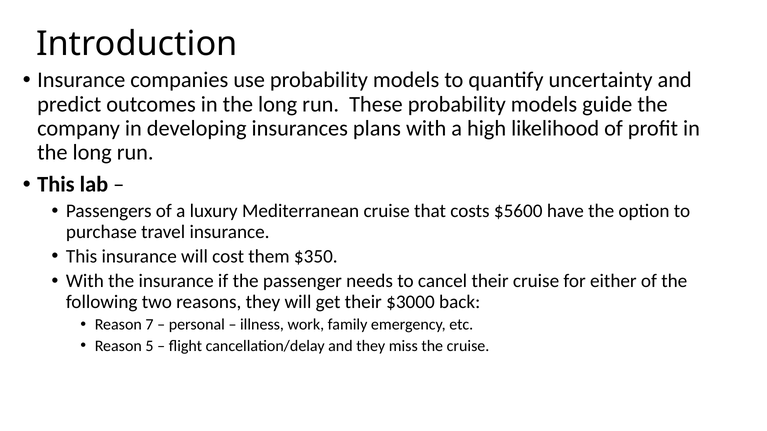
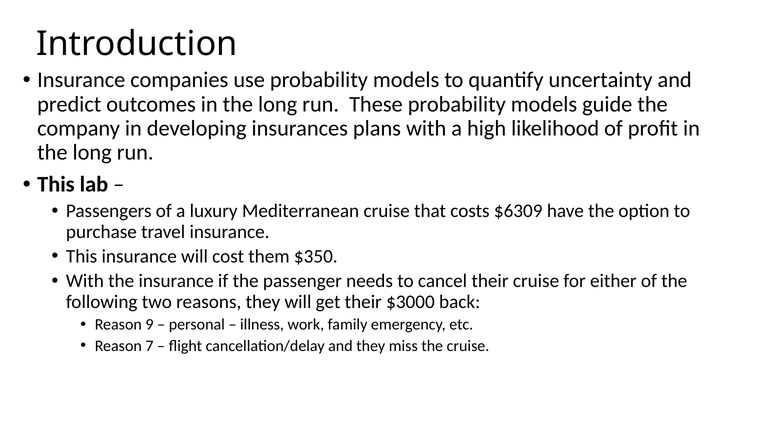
$5600: $5600 -> $6309
7: 7 -> 9
5: 5 -> 7
